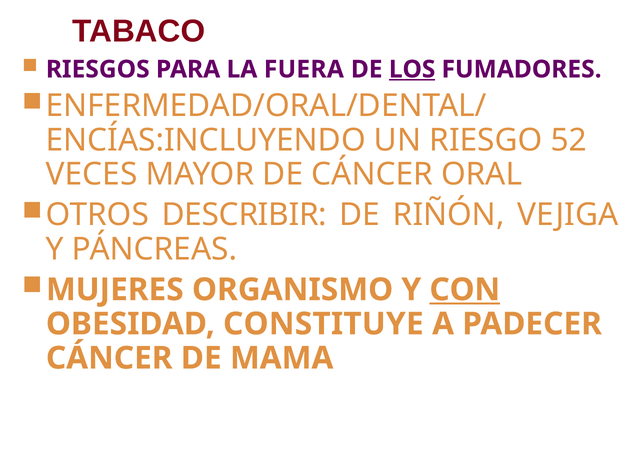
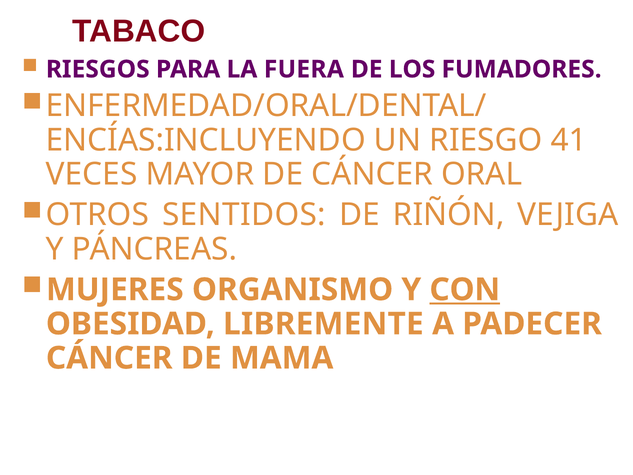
LOS underline: present -> none
52: 52 -> 41
DESCRIBIR: DESCRIBIR -> SENTIDOS
CONSTITUYE: CONSTITUYE -> LIBREMENTE
